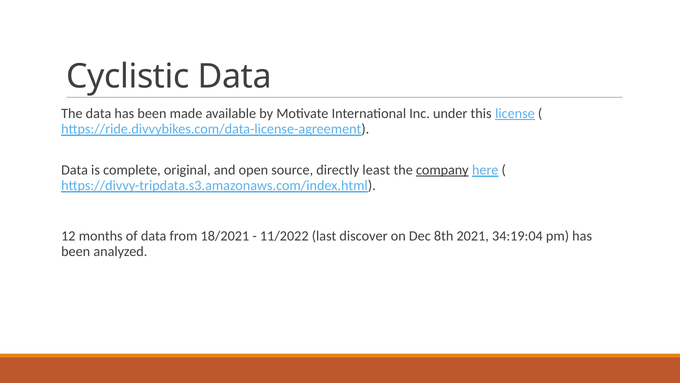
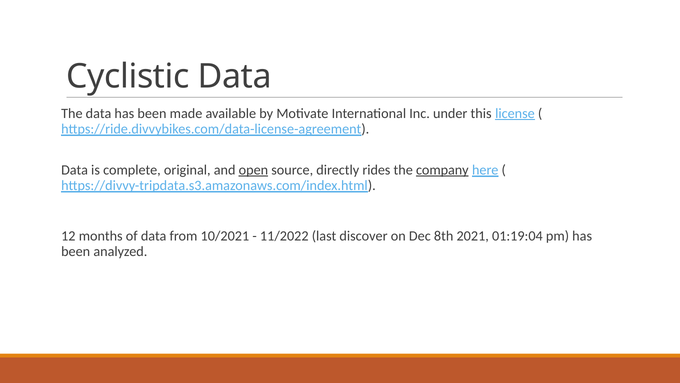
open underline: none -> present
least: least -> rides
18/2021: 18/2021 -> 10/2021
34:19:04: 34:19:04 -> 01:19:04
